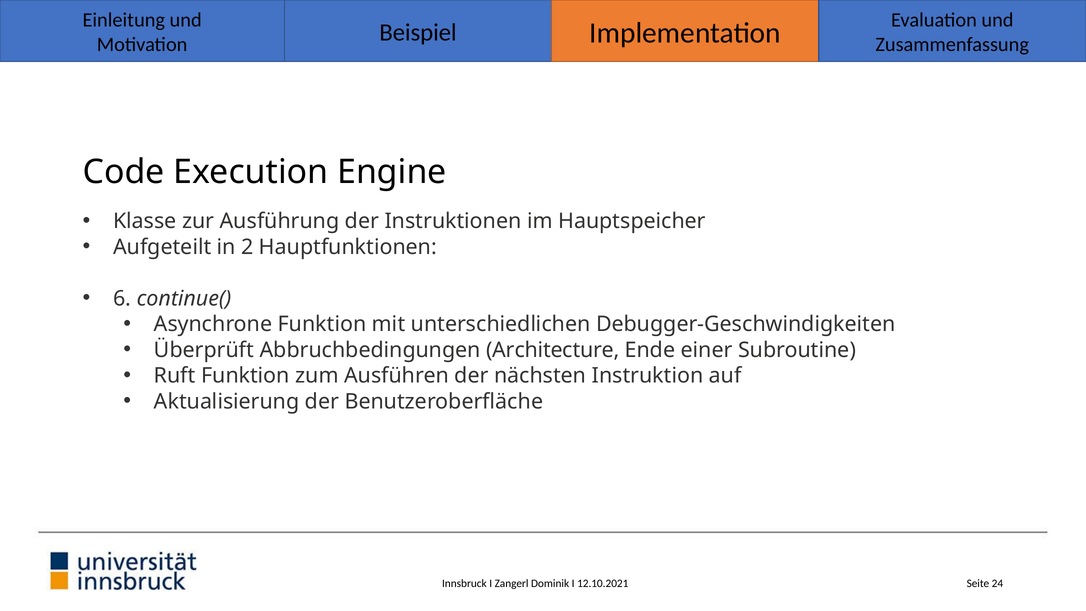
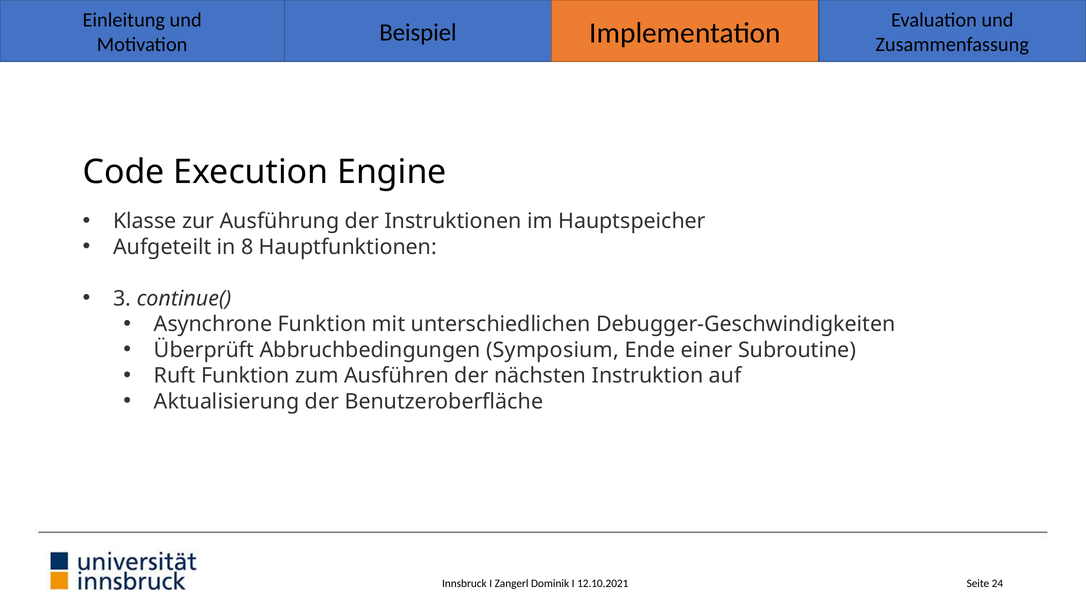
2: 2 -> 8
6: 6 -> 3
Architecture: Architecture -> Symposium
